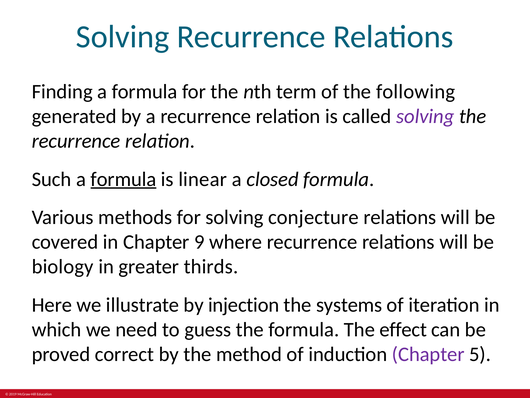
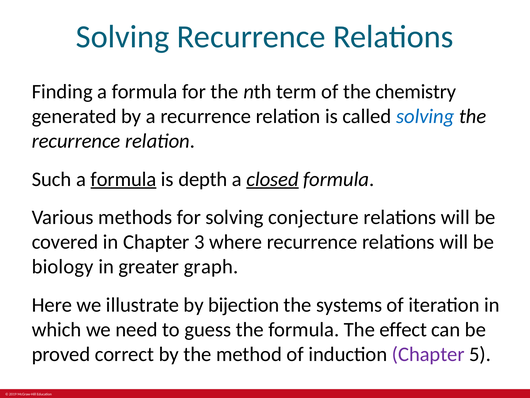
following: following -> chemistry
solving at (425, 116) colour: purple -> blue
linear: linear -> depth
closed underline: none -> present
9: 9 -> 3
thirds: thirds -> graph
injection: injection -> bijection
